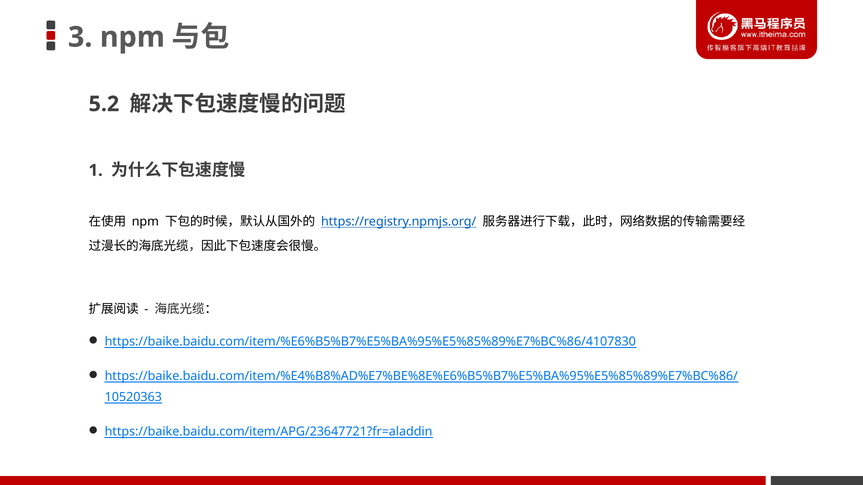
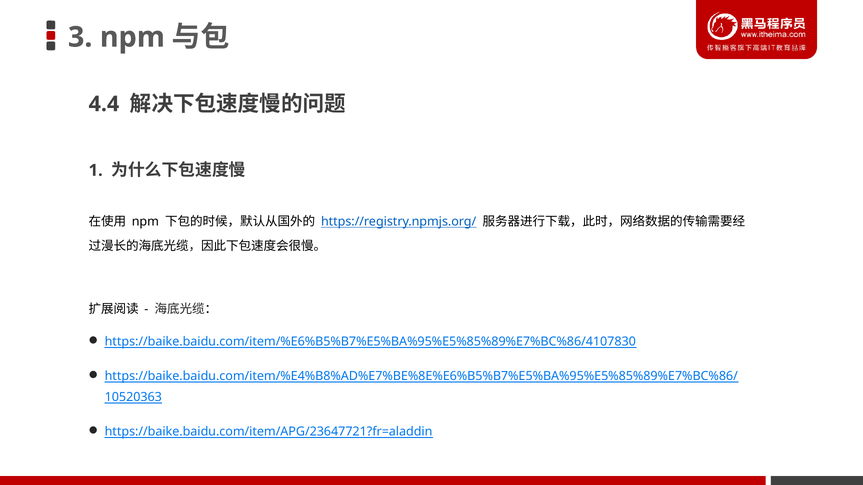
5.2: 5.2 -> 4.4
